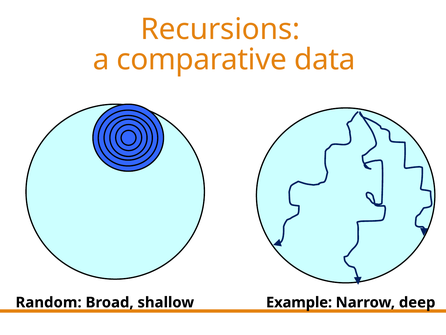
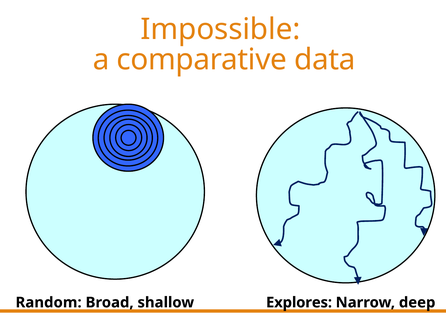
Recursions: Recursions -> Impossible
Example: Example -> Explores
